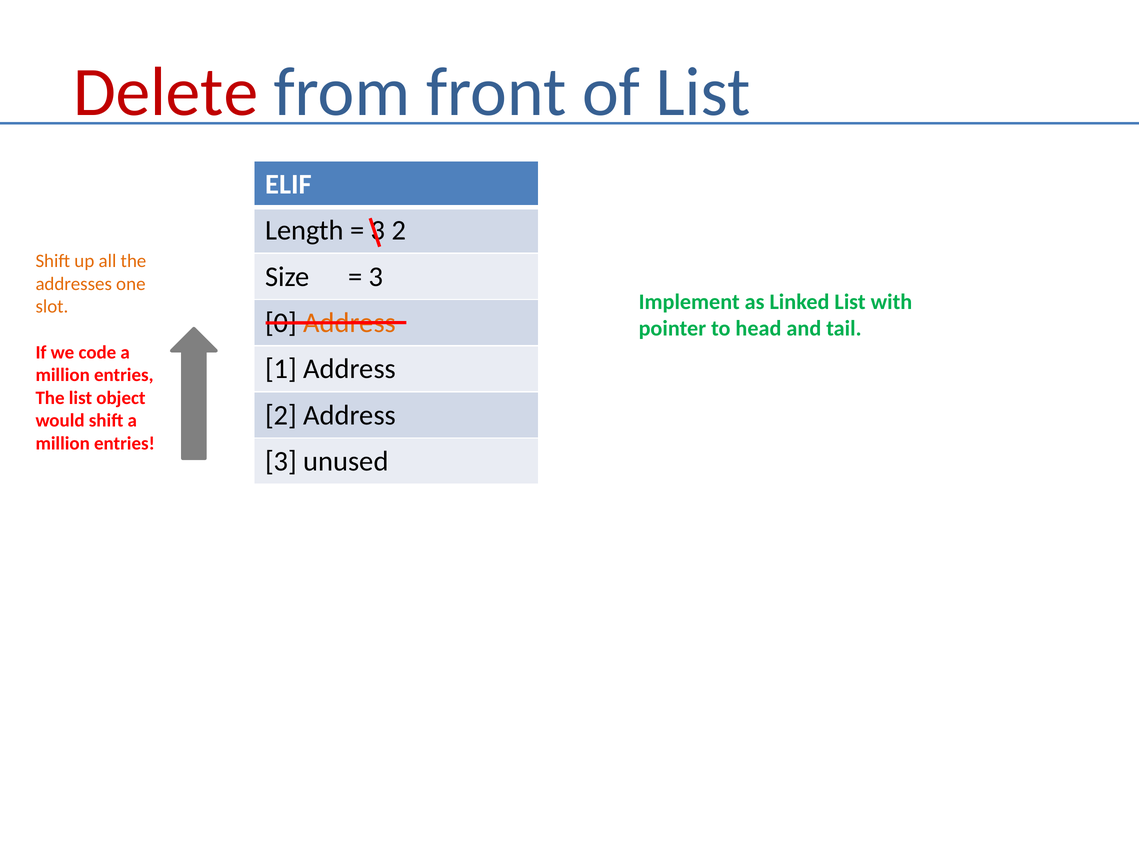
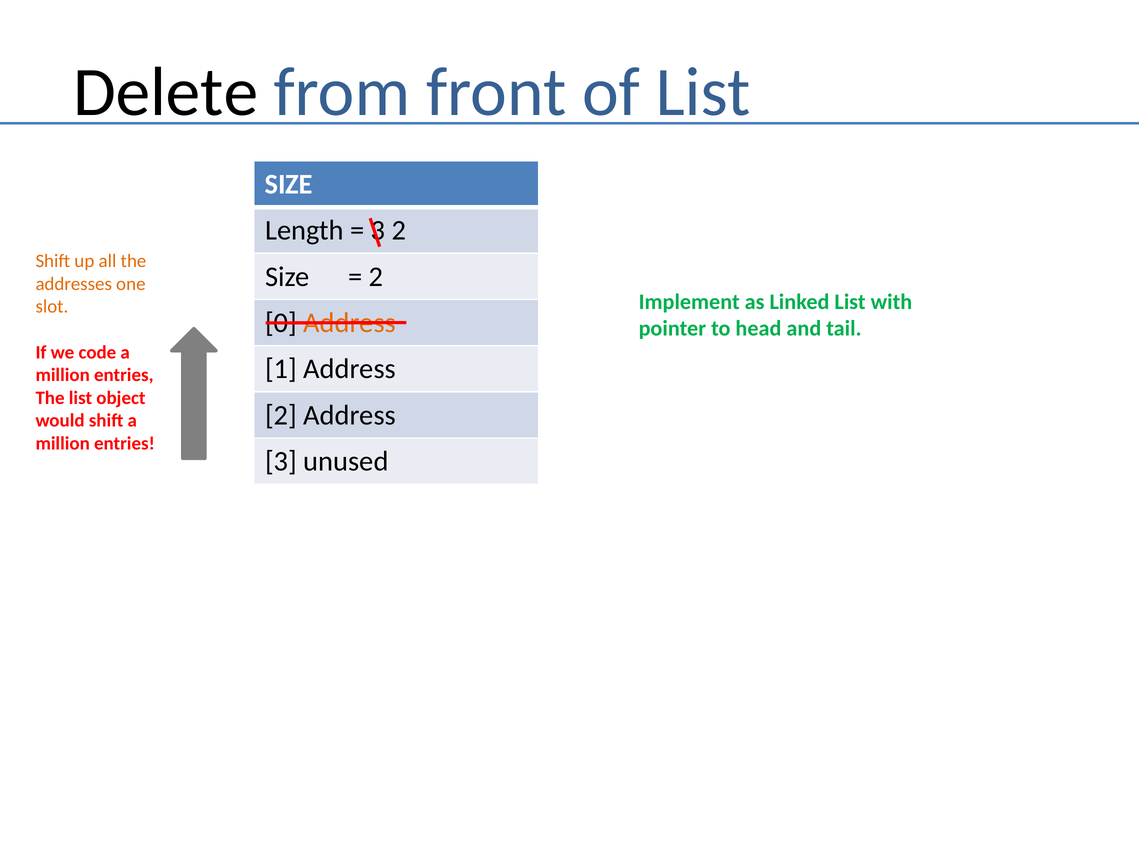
Delete colour: red -> black
ELIF at (289, 184): ELIF -> SIZE
3 at (376, 277): 3 -> 2
